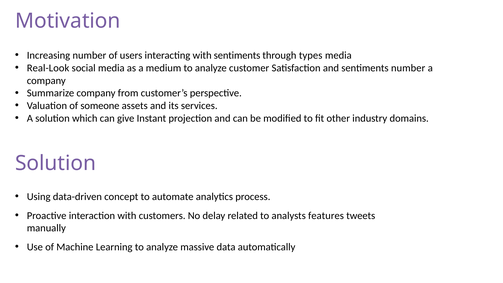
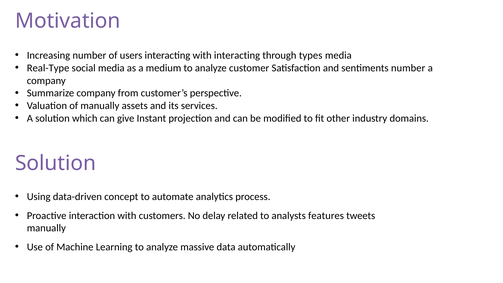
with sentiments: sentiments -> interacting
Real-Look: Real-Look -> Real-Type
of someone: someone -> manually
